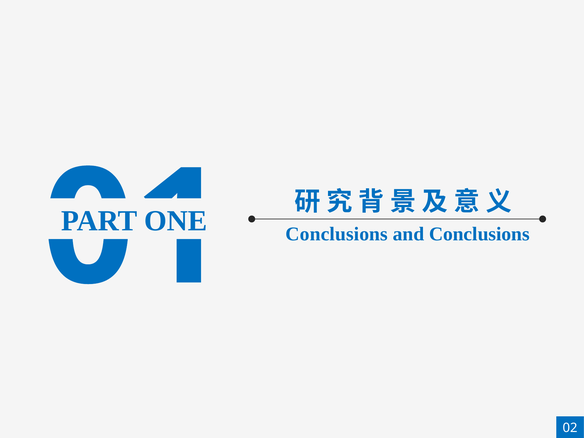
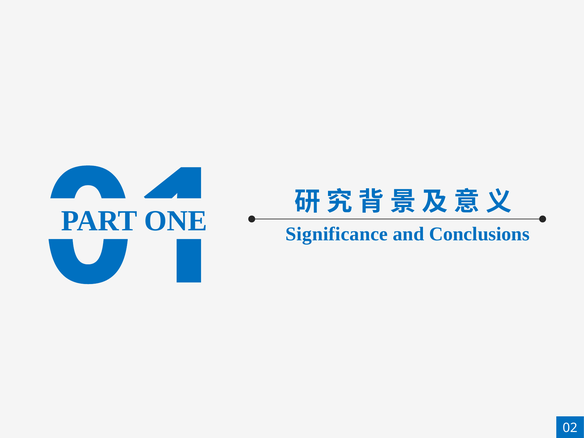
Conclusions at (337, 234): Conclusions -> Significance
